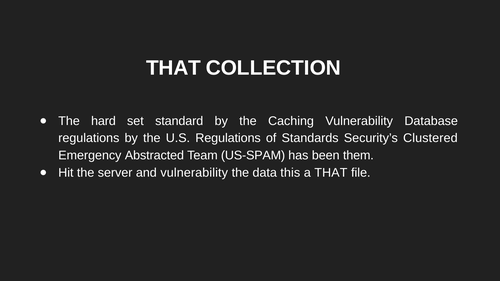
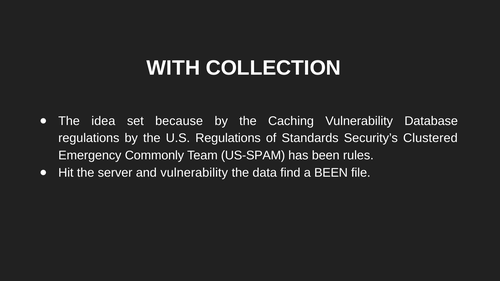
THAT at (173, 68): THAT -> WITH
hard: hard -> idea
standard: standard -> because
Abstracted: Abstracted -> Commonly
them: them -> rules
this: this -> find
a THAT: THAT -> BEEN
